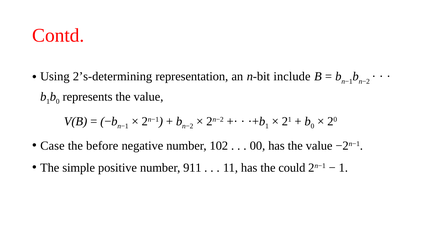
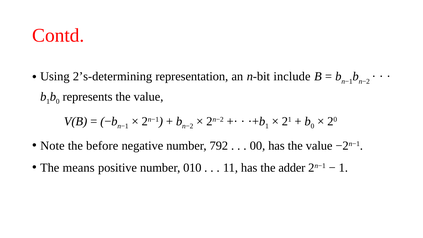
Case: Case -> Note
102: 102 -> 792
simple: simple -> means
911: 911 -> 010
could: could -> adder
